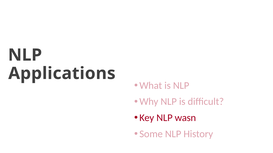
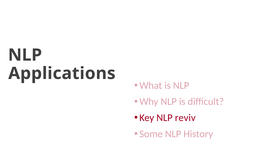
wasn: wasn -> reviv
